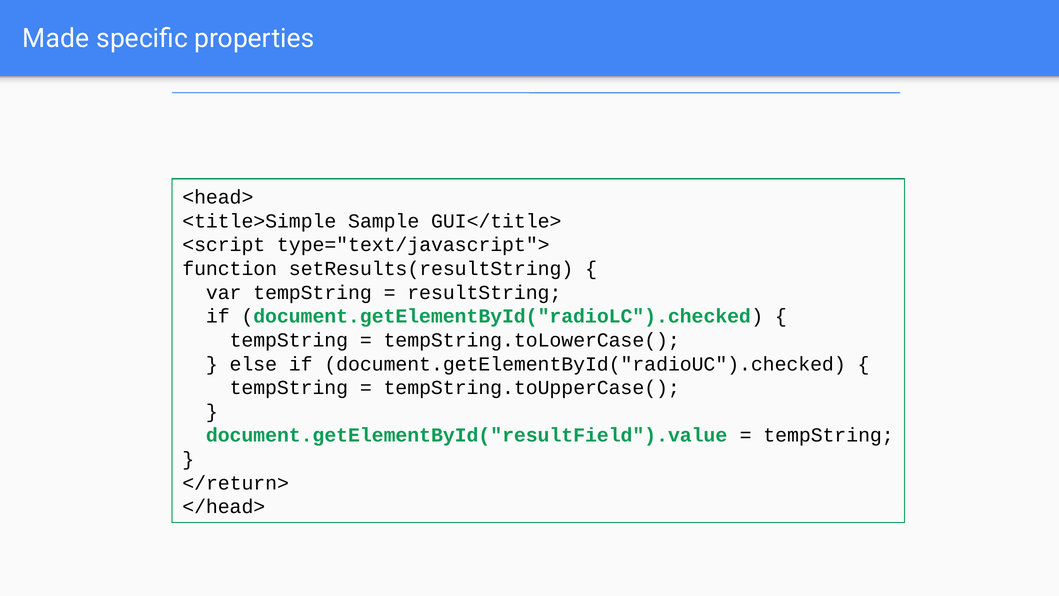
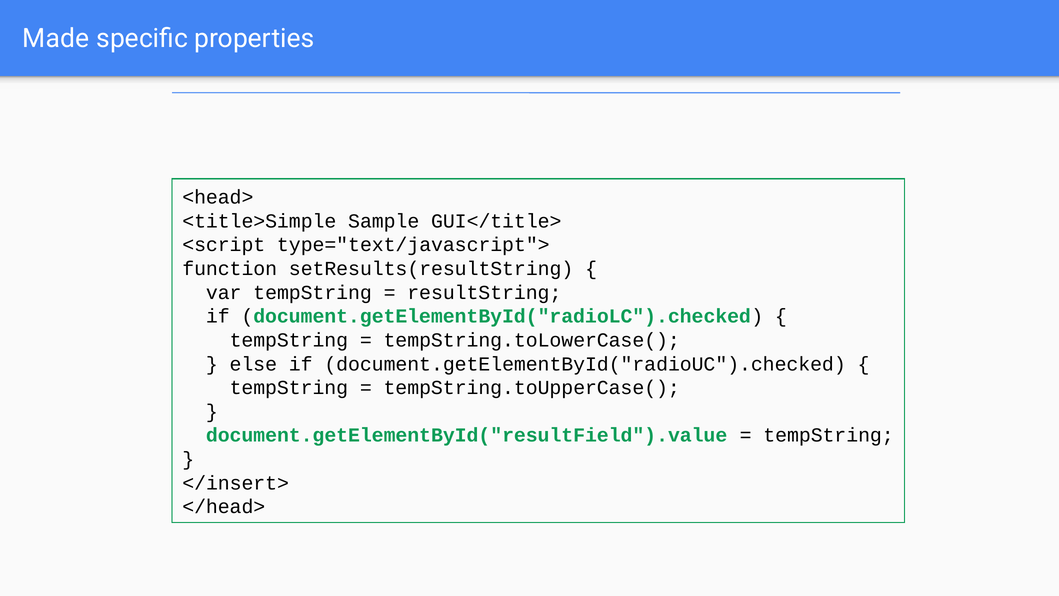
</return>: </return> -> </insert>
